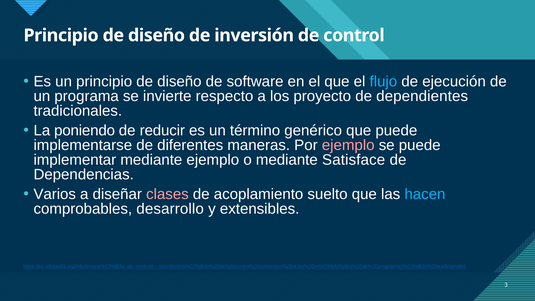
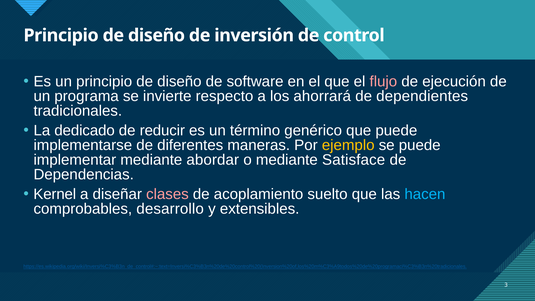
flujo colour: light blue -> pink
proyecto: proyecto -> ahorrará
poniendo: poniendo -> dedicado
ejemplo at (348, 145) colour: pink -> yellow
mediante ejemplo: ejemplo -> abordar
Varios: Varios -> Kernel
